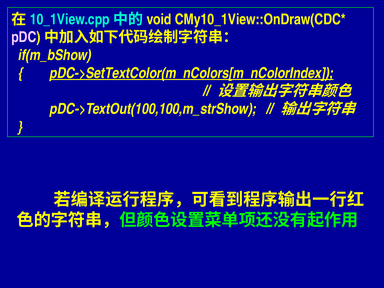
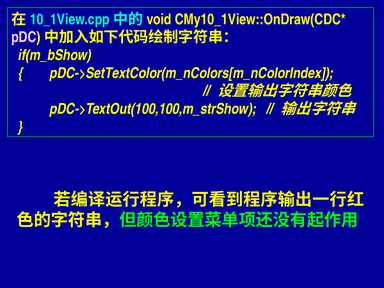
pDC->SetTextColor(m_nColors[m_nColorIndex underline: present -> none
